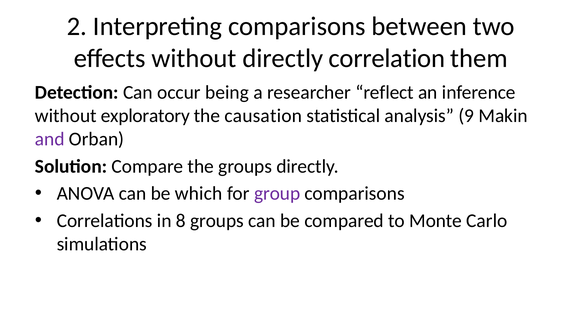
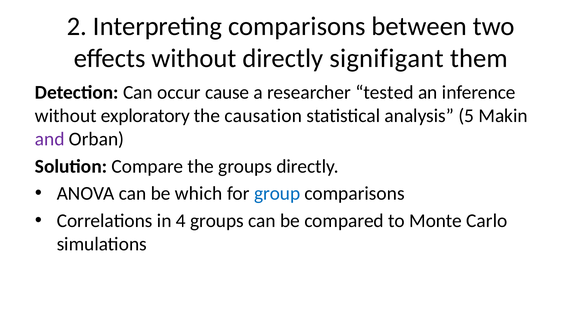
correlation: correlation -> signifigant
being: being -> cause
reflect: reflect -> tested
9: 9 -> 5
group colour: purple -> blue
8: 8 -> 4
